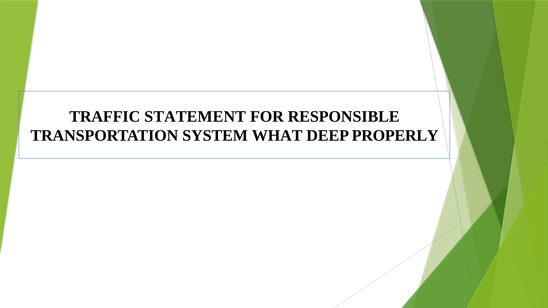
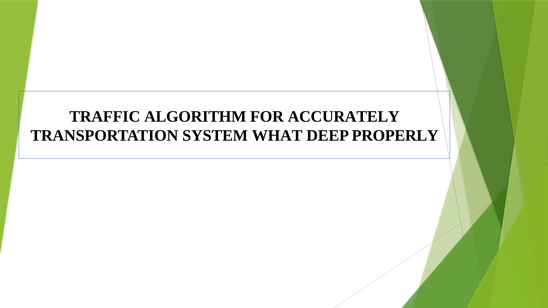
STATEMENT: STATEMENT -> ALGORITHM
RESPONSIBLE: RESPONSIBLE -> ACCURATELY
